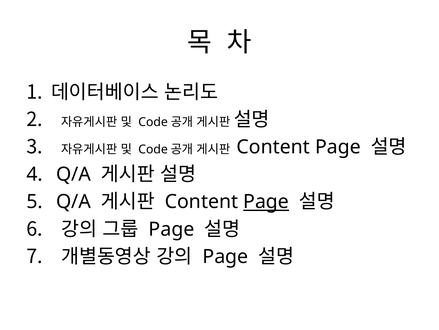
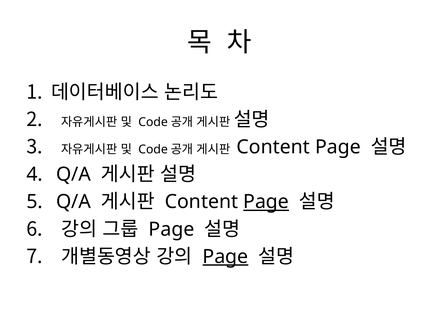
Page at (225, 256) underline: none -> present
